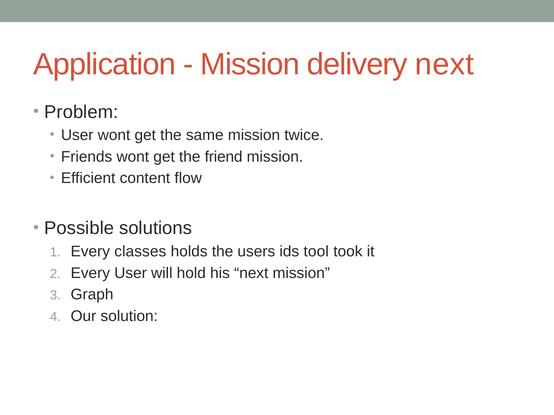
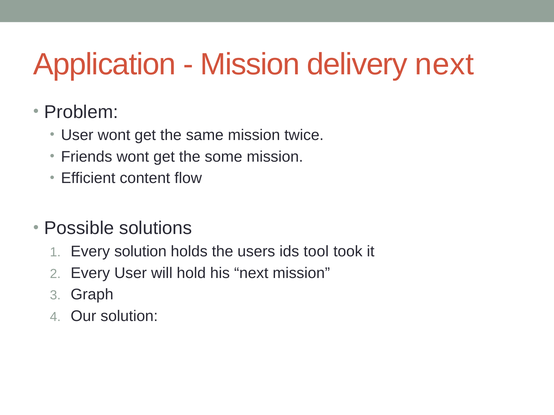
friend: friend -> some
Every classes: classes -> solution
